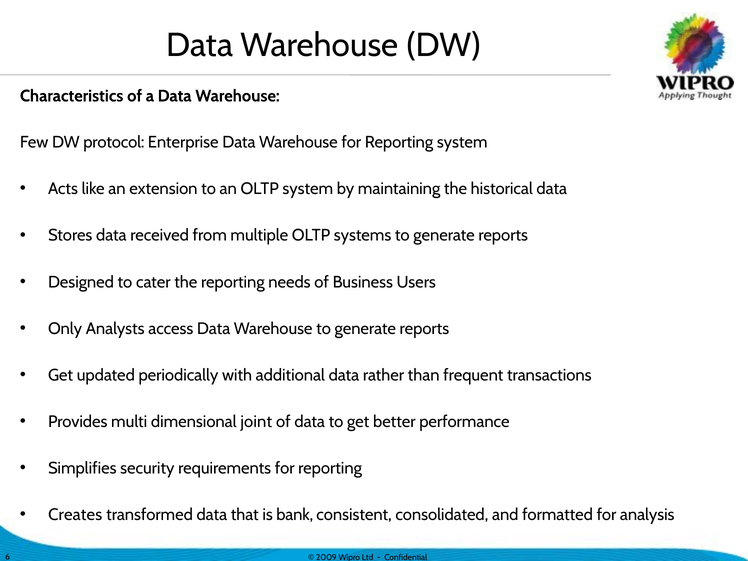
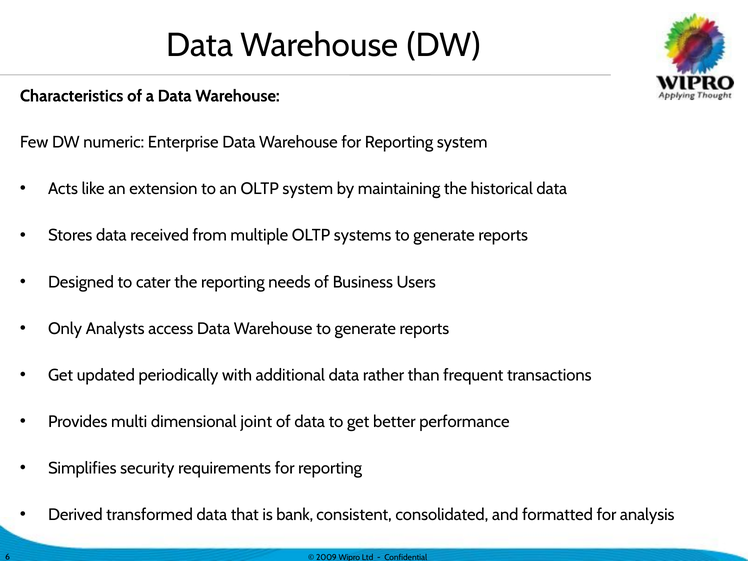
protocol: protocol -> numeric
Creates: Creates -> Derived
